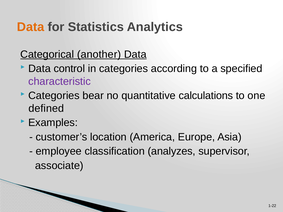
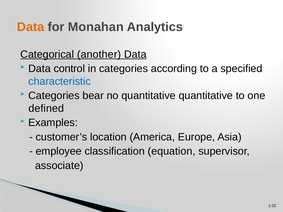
Statistics: Statistics -> Monahan
characteristic colour: purple -> blue
quantitative calculations: calculations -> quantitative
analyzes: analyzes -> equation
